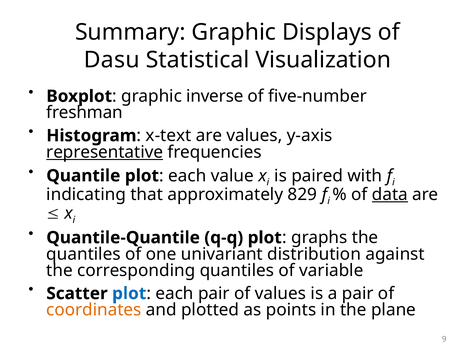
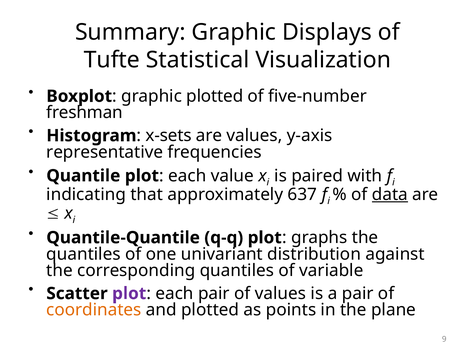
Dasu: Dasu -> Tufte
graphic inverse: inverse -> plotted
x-text: x-text -> x-sets
representative underline: present -> none
829: 829 -> 637
plot at (129, 294) colour: blue -> purple
